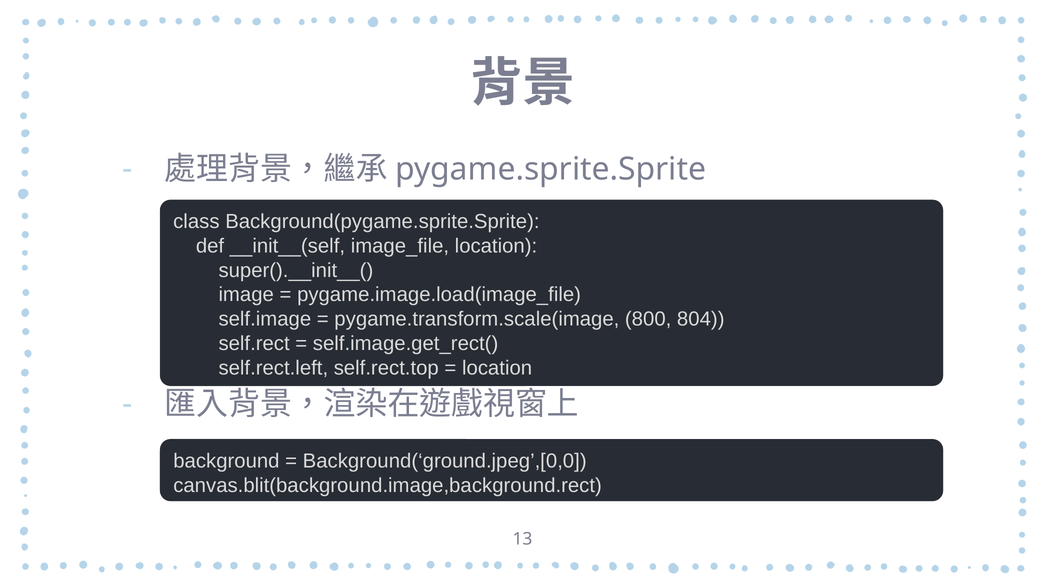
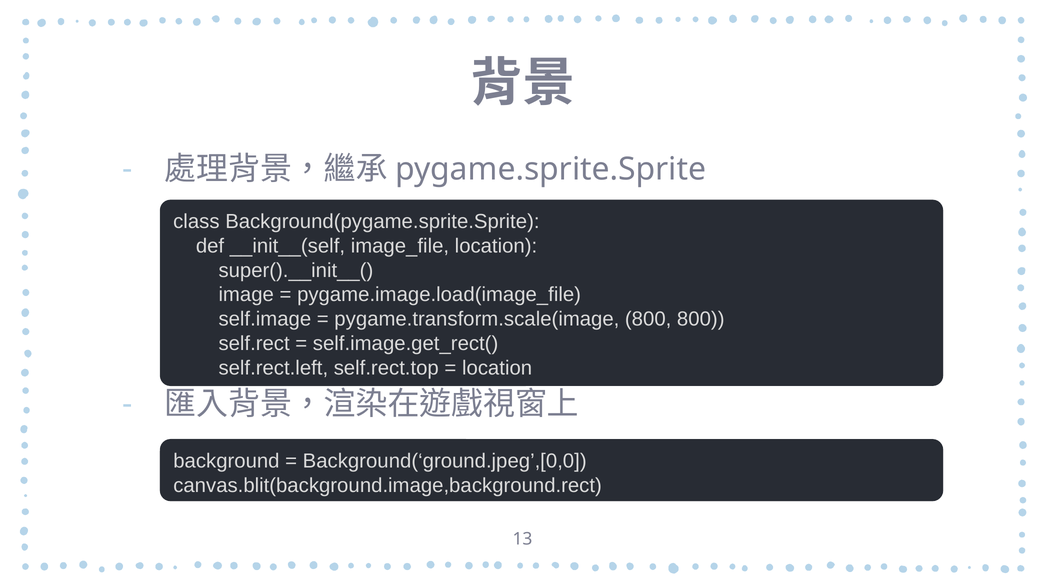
800 804: 804 -> 800
